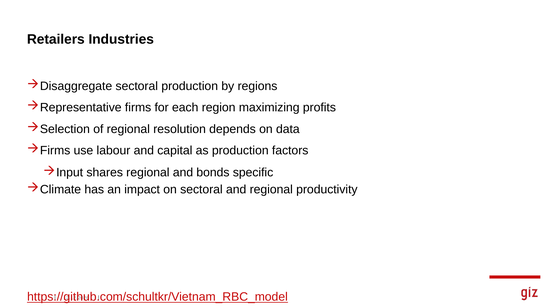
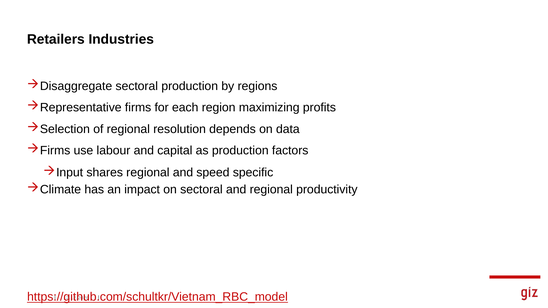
bonds: bonds -> speed
